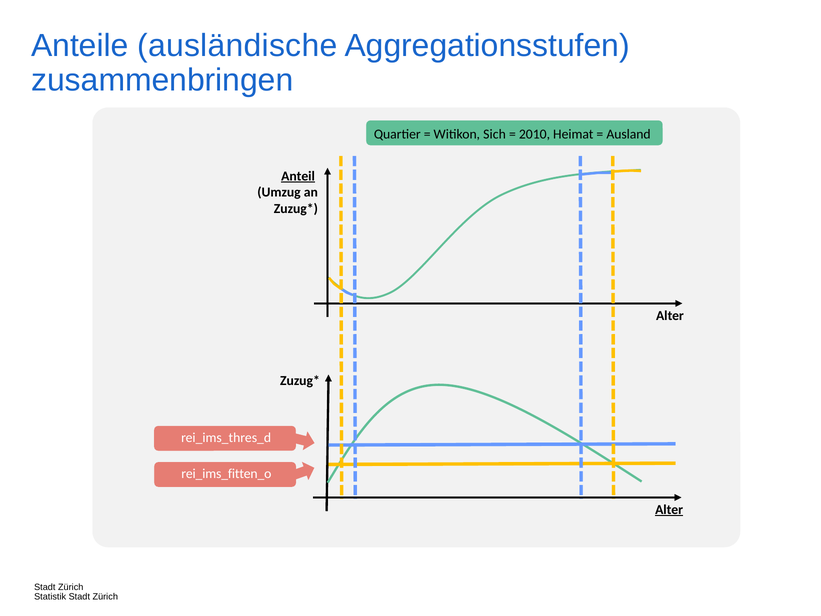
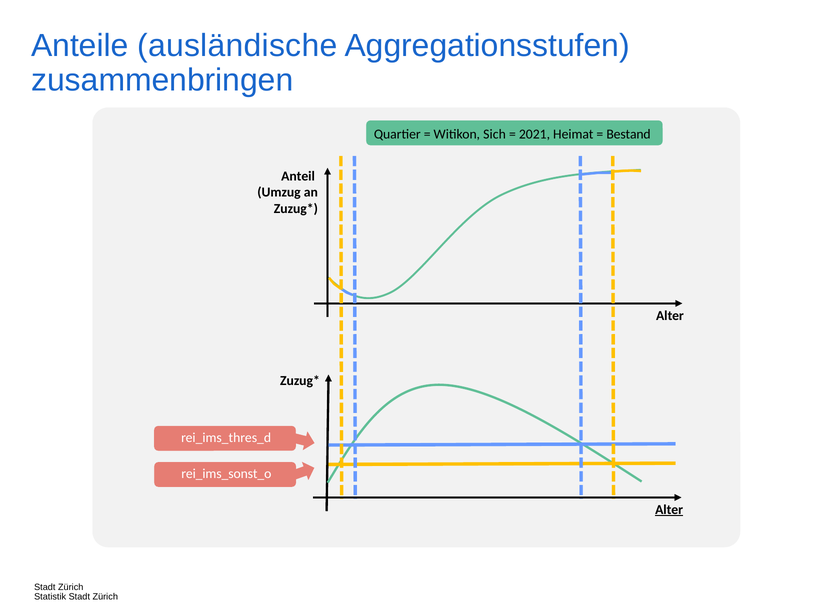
2010: 2010 -> 2021
Ausland: Ausland -> Bestand
Anteil underline: present -> none
rei_ims_fitten_o: rei_ims_fitten_o -> rei_ims_sonst_o
